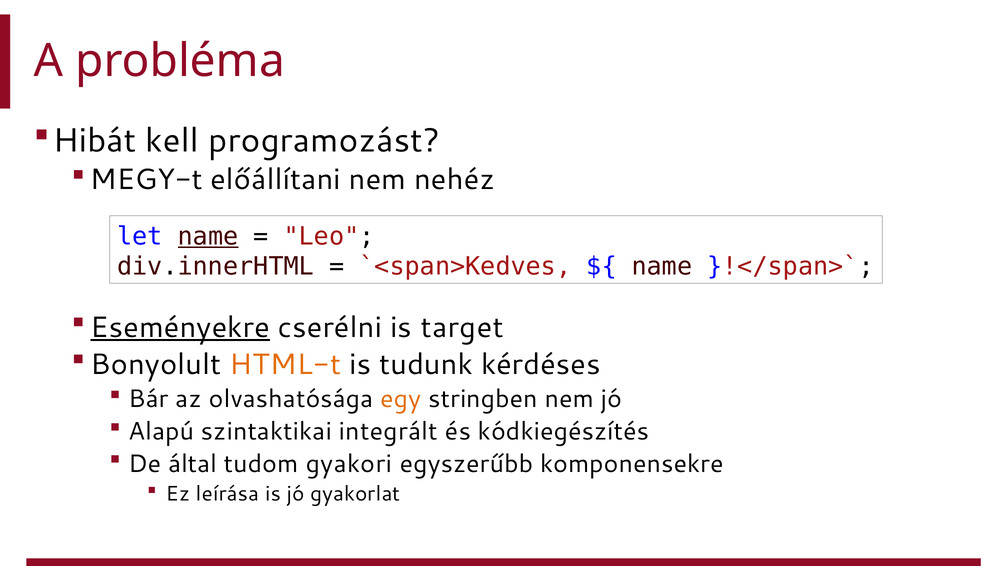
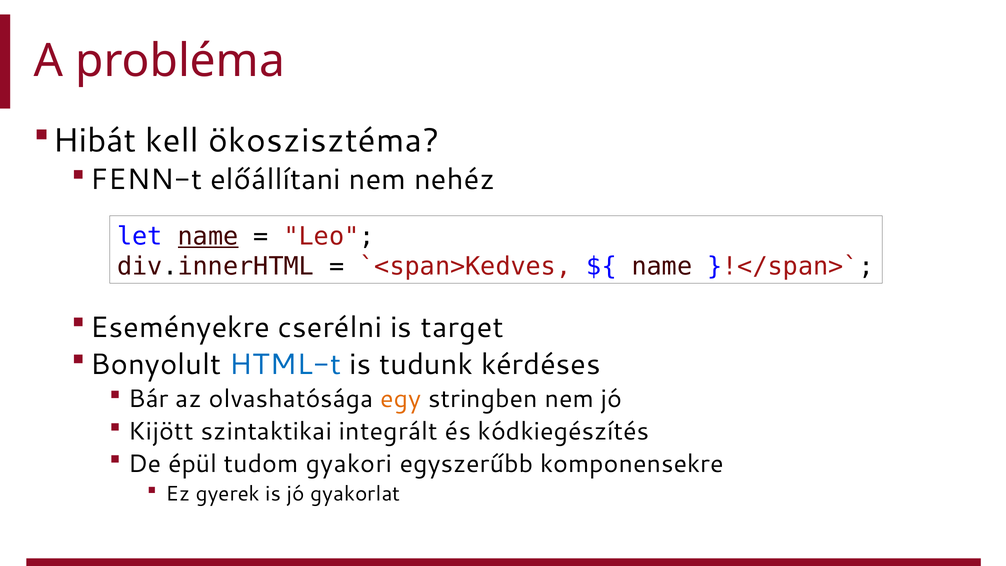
programozást: programozást -> ökoszisztéma
MEGY-t: MEGY-t -> FENN-t
Eseményekre underline: present -> none
HTML-t colour: orange -> blue
Alapú: Alapú -> Kijött
által: által -> épül
leírása: leírása -> gyerek
